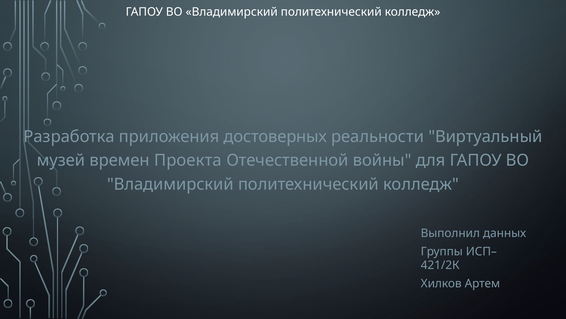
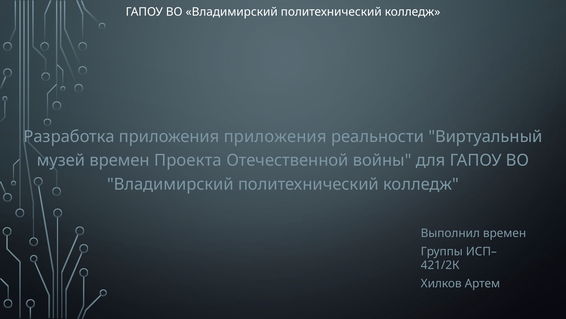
приложения достоверных: достоверных -> приложения
Выполнил данных: данных -> времен
